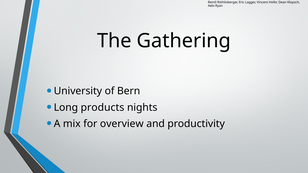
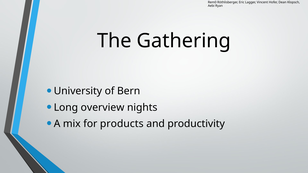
products: products -> overview
overview: overview -> products
